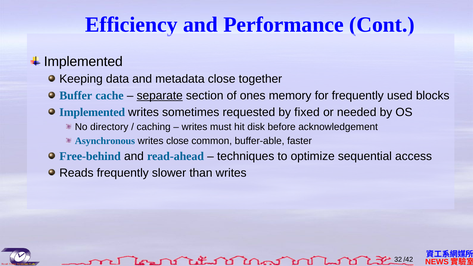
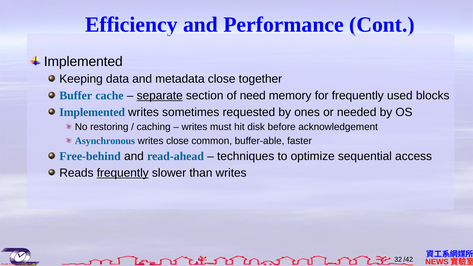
ones: ones -> need
fixed: fixed -> ones
directory: directory -> restoring
frequently at (123, 173) underline: none -> present
